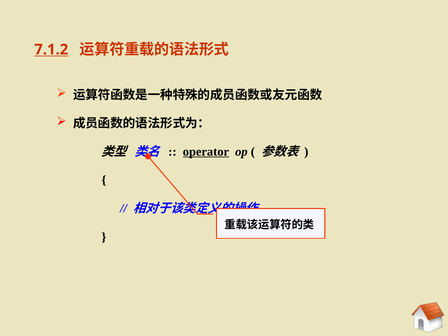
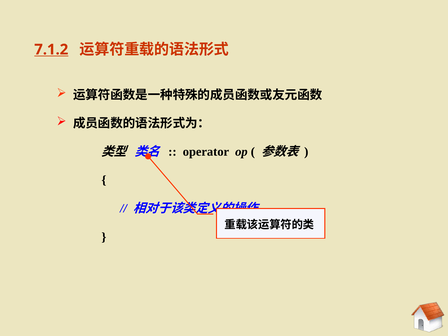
operator underline: present -> none
